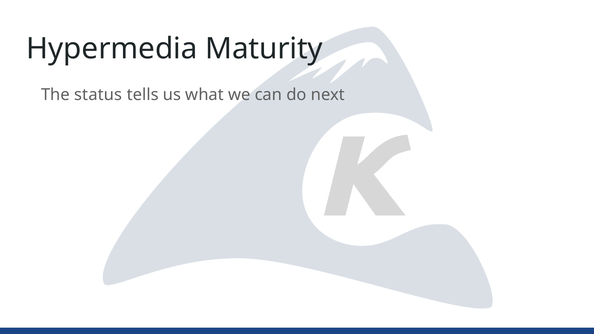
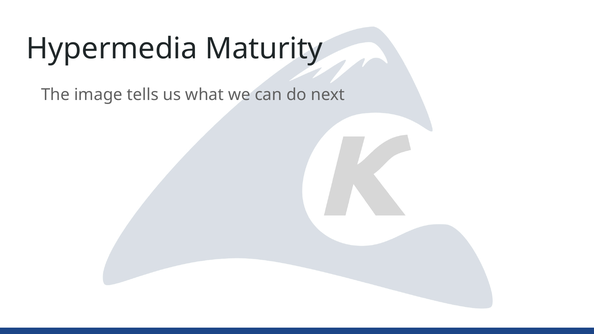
status: status -> image
